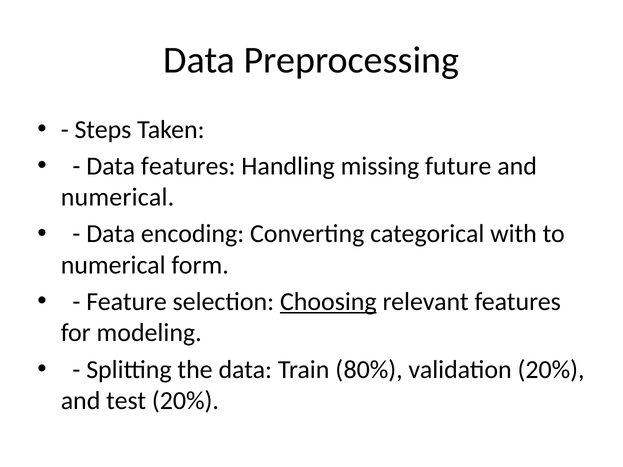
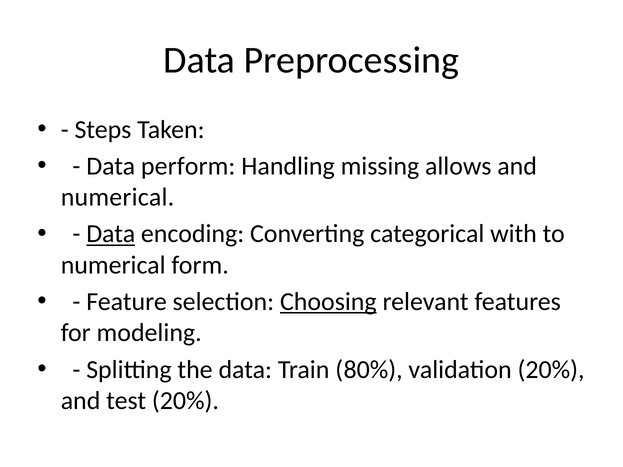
Data features: features -> perform
future: future -> allows
Data at (111, 234) underline: none -> present
